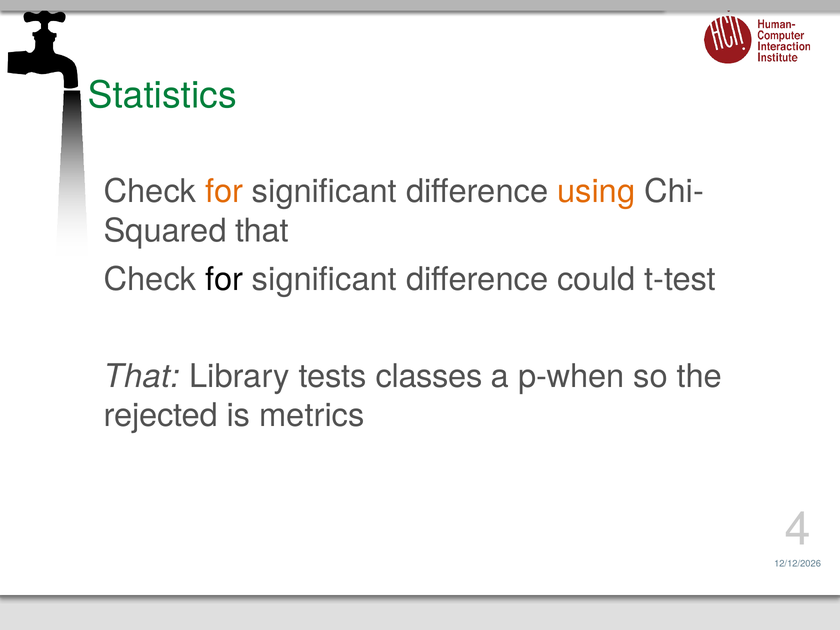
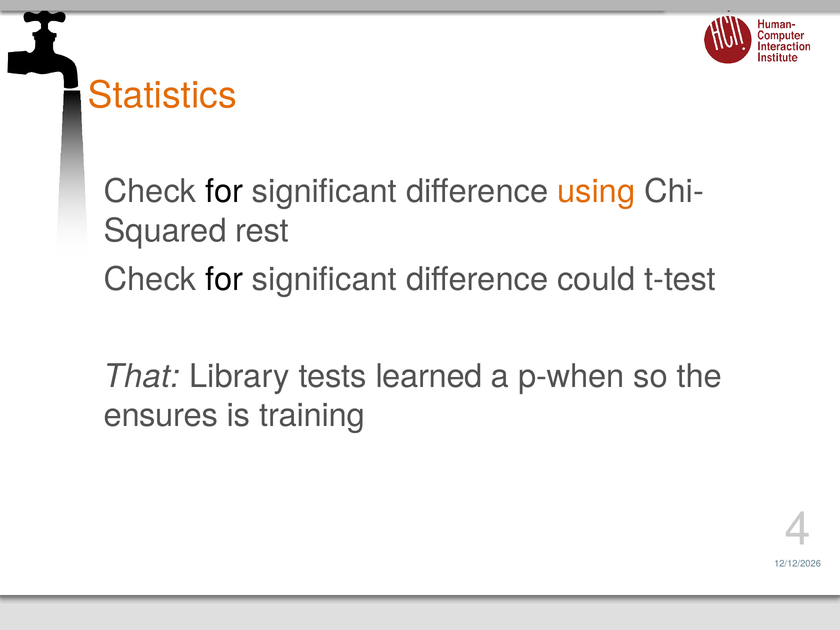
Statistics colour: green -> orange
for at (224, 192) colour: orange -> black
that at (262, 231): that -> rest
classes: classes -> learned
rejected: rejected -> ensures
metrics: metrics -> training
